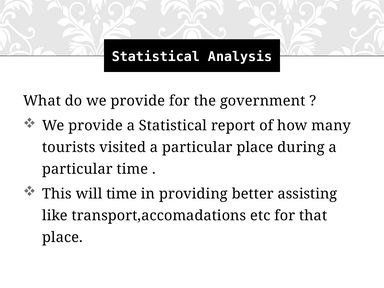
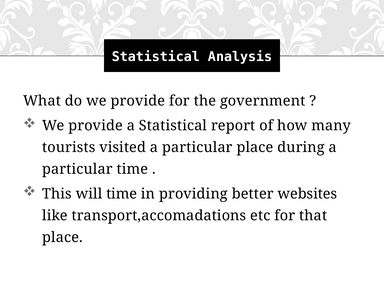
assisting: assisting -> websites
